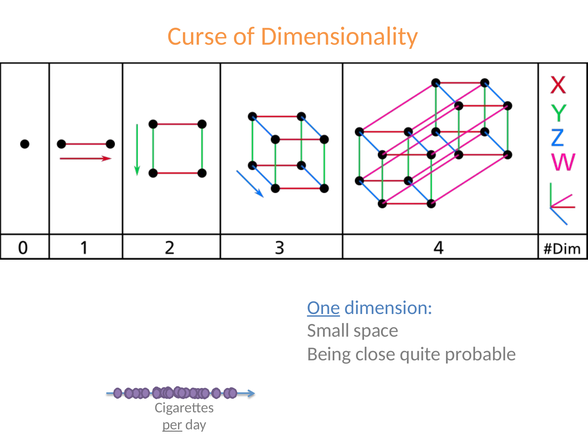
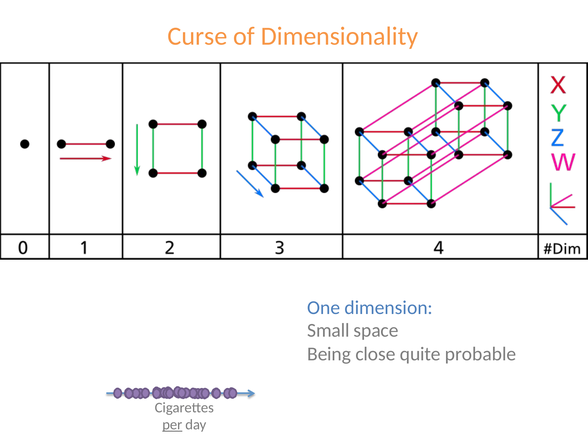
One underline: present -> none
